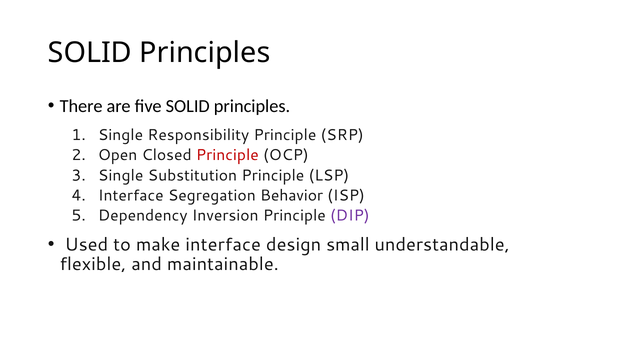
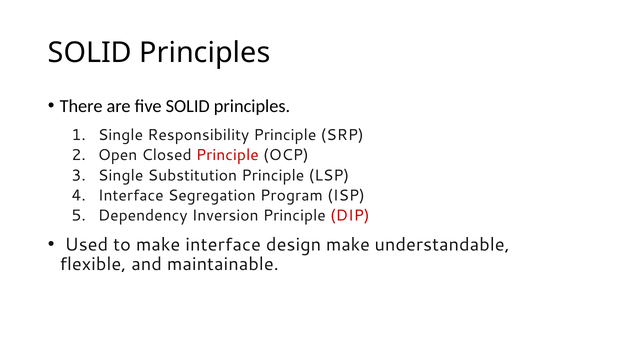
Behavior: Behavior -> Program
DIP colour: purple -> red
design small: small -> make
